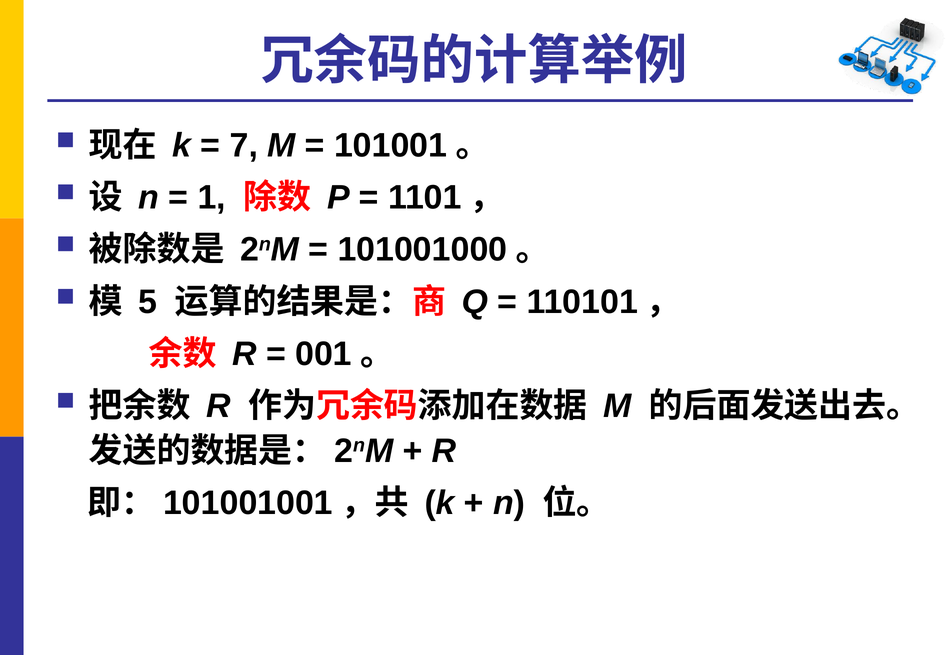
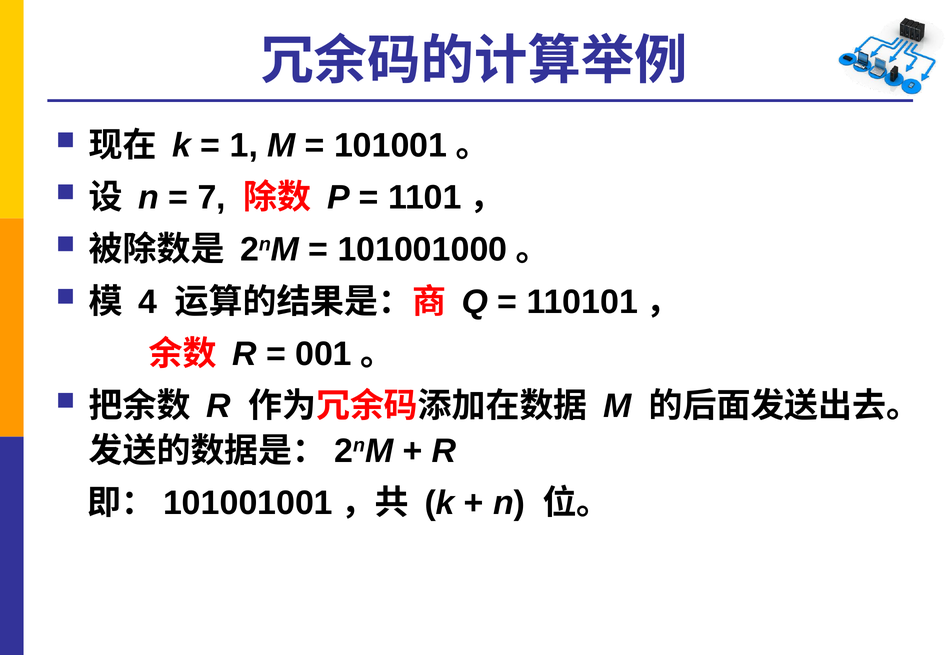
7: 7 -> 1
1: 1 -> 7
5: 5 -> 4
